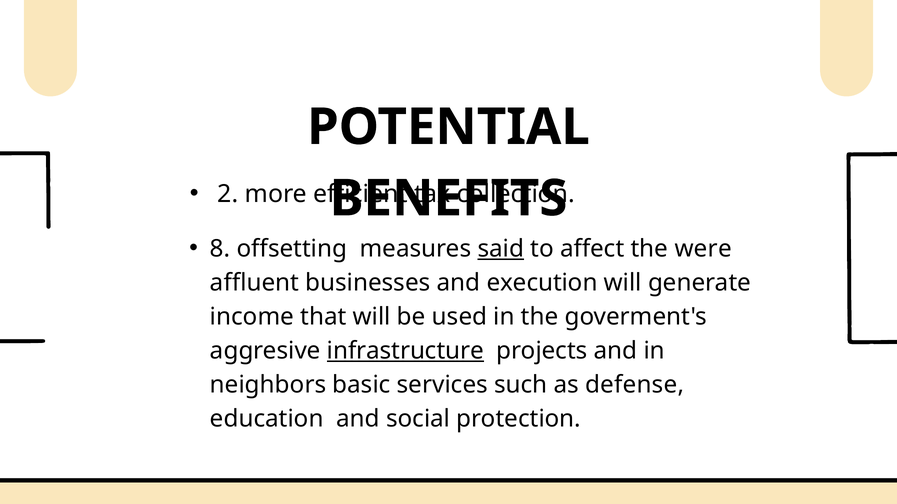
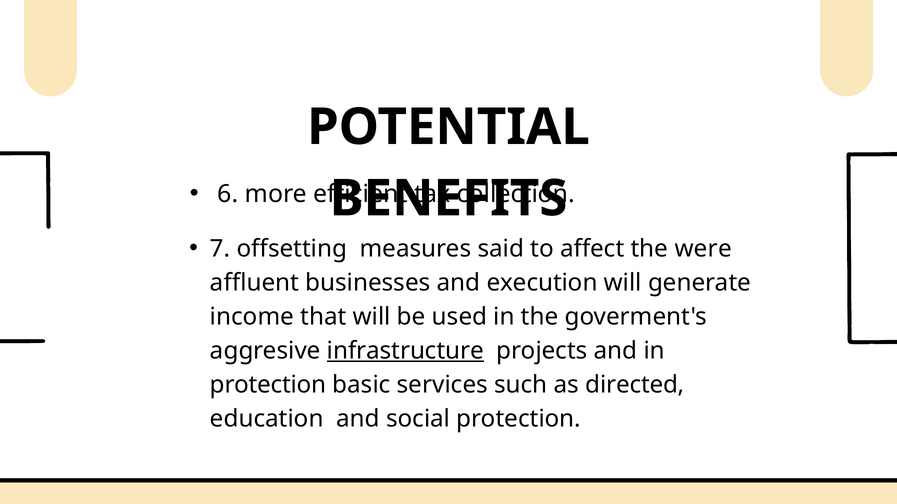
2: 2 -> 6
8: 8 -> 7
said underline: present -> none
neighbors at (268, 385): neighbors -> protection
defense: defense -> directed
